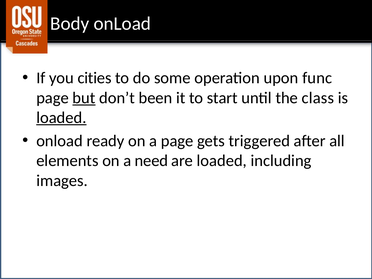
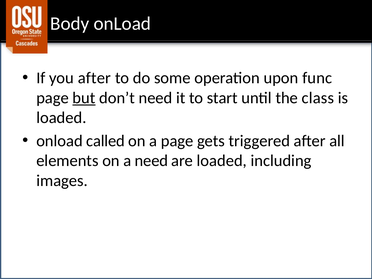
you cities: cities -> after
don’t been: been -> need
loaded at (61, 118) underline: present -> none
ready: ready -> called
